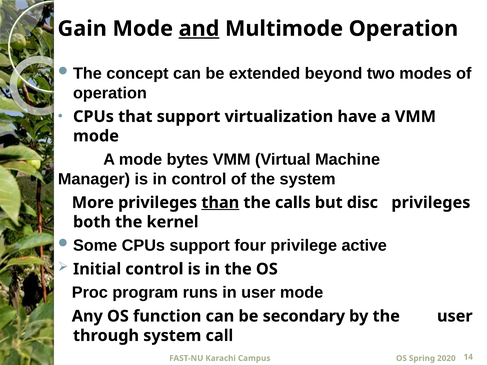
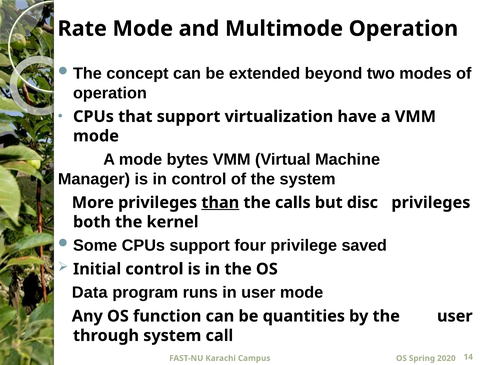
Gain: Gain -> Rate
and underline: present -> none
active: active -> saved
Proc: Proc -> Data
secondary: secondary -> quantities
